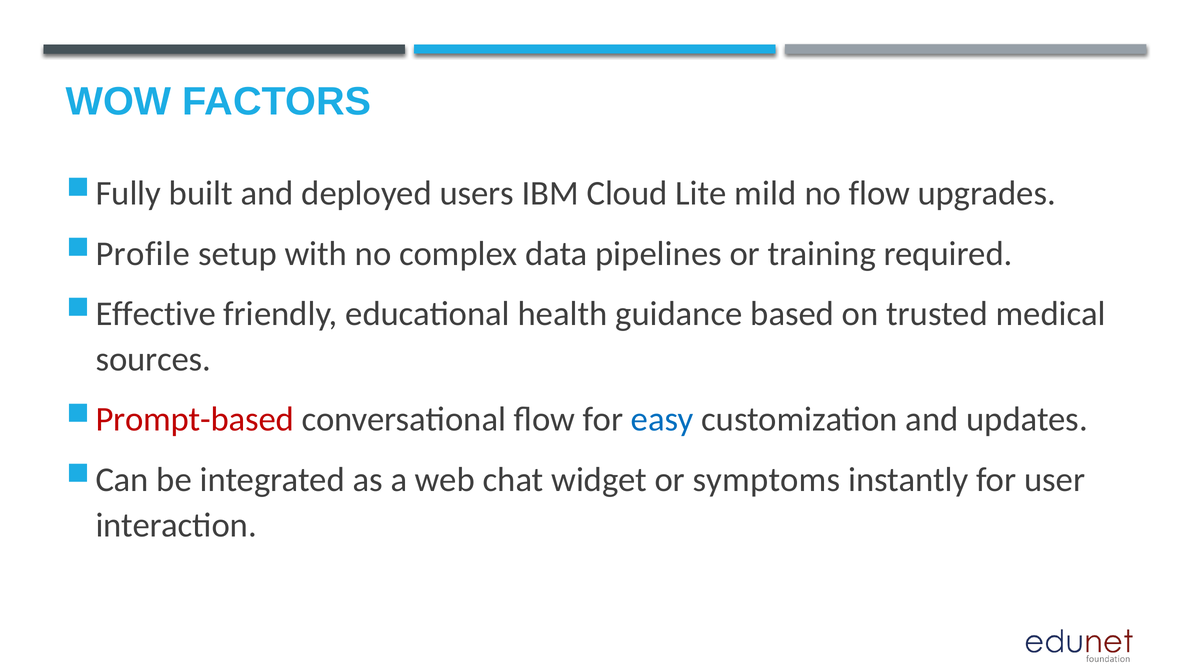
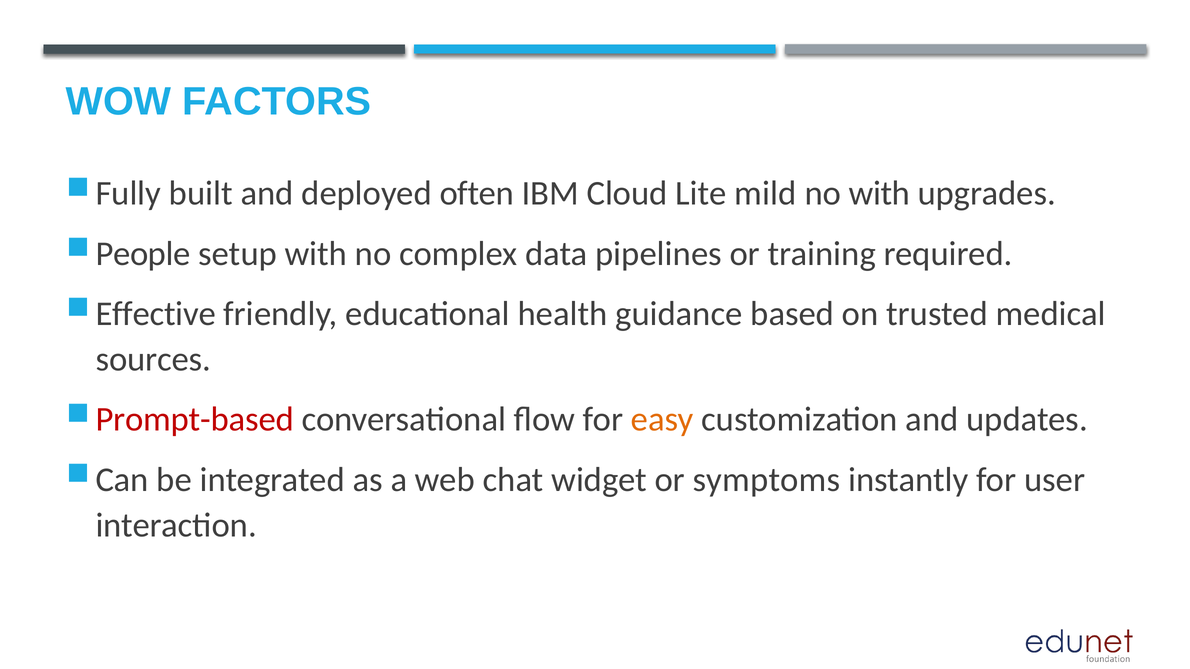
users: users -> often
no flow: flow -> with
Profile: Profile -> People
easy colour: blue -> orange
